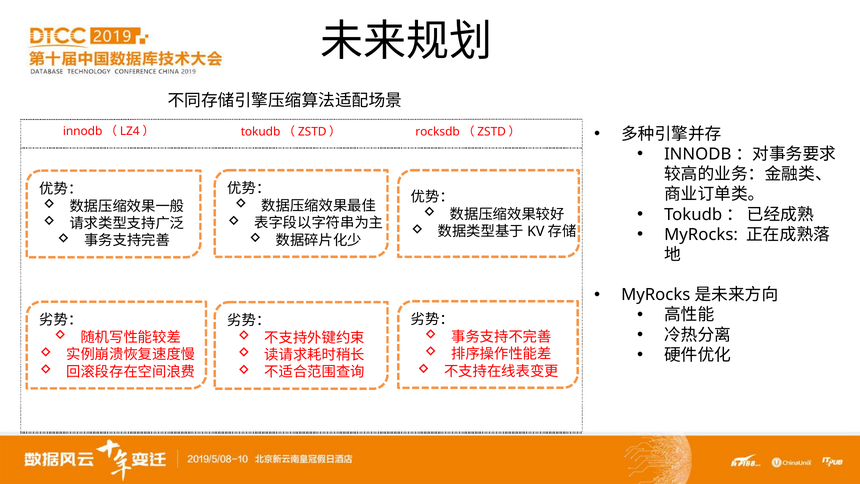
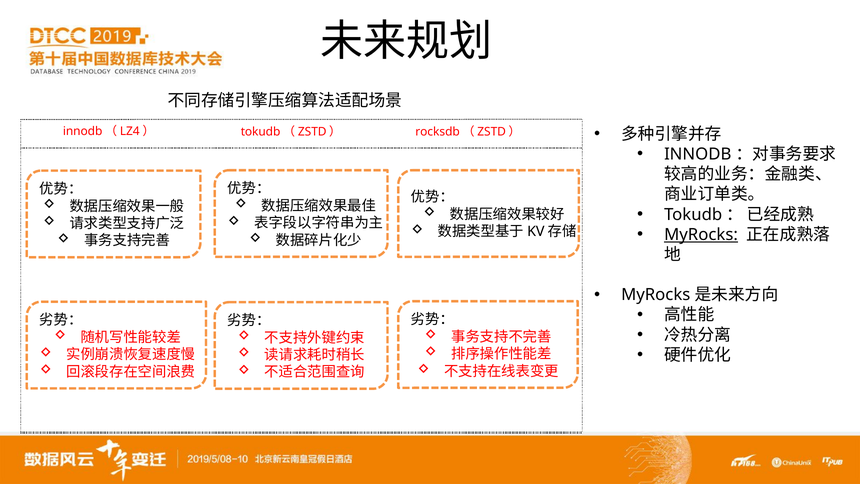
MyRocks underline: none -> present
